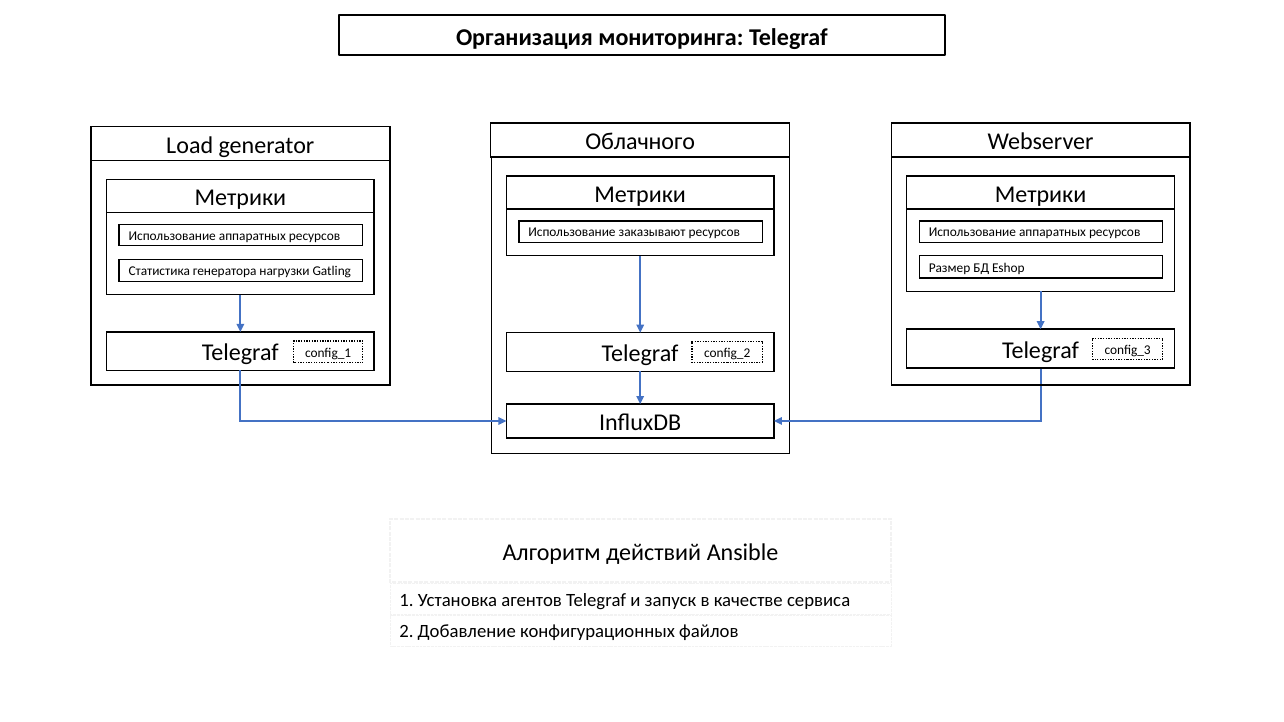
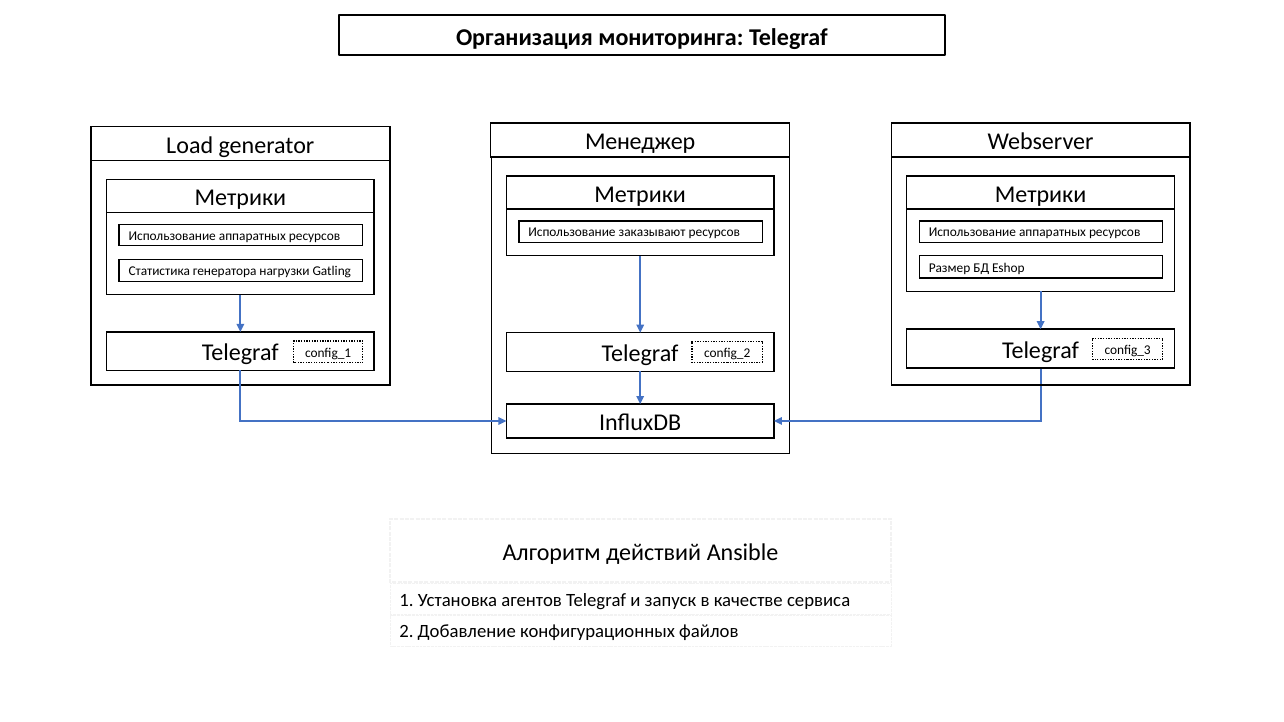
Облачного: Облачного -> Менеджер
